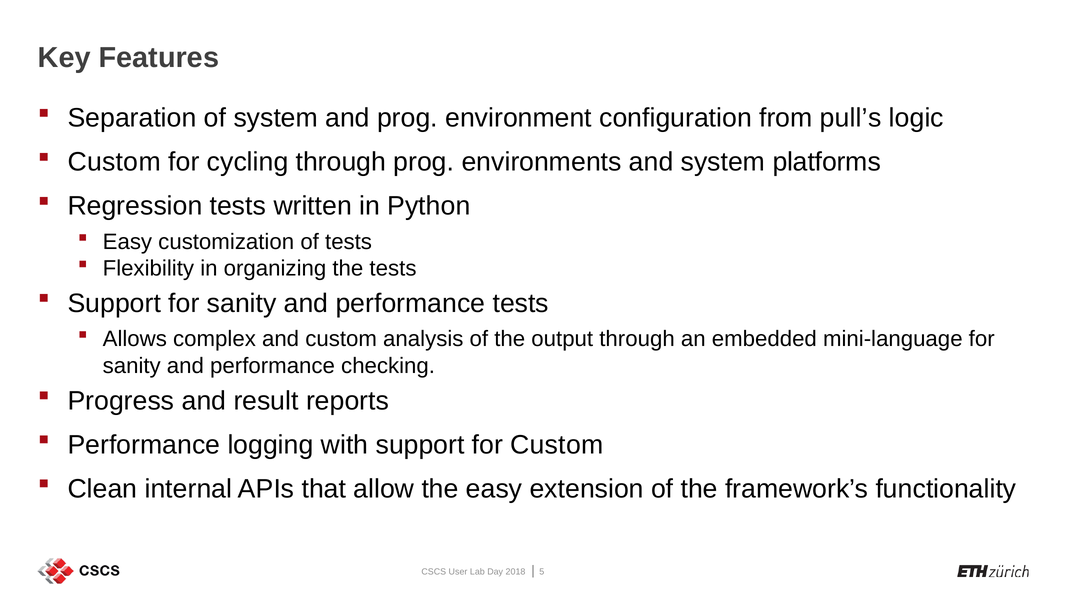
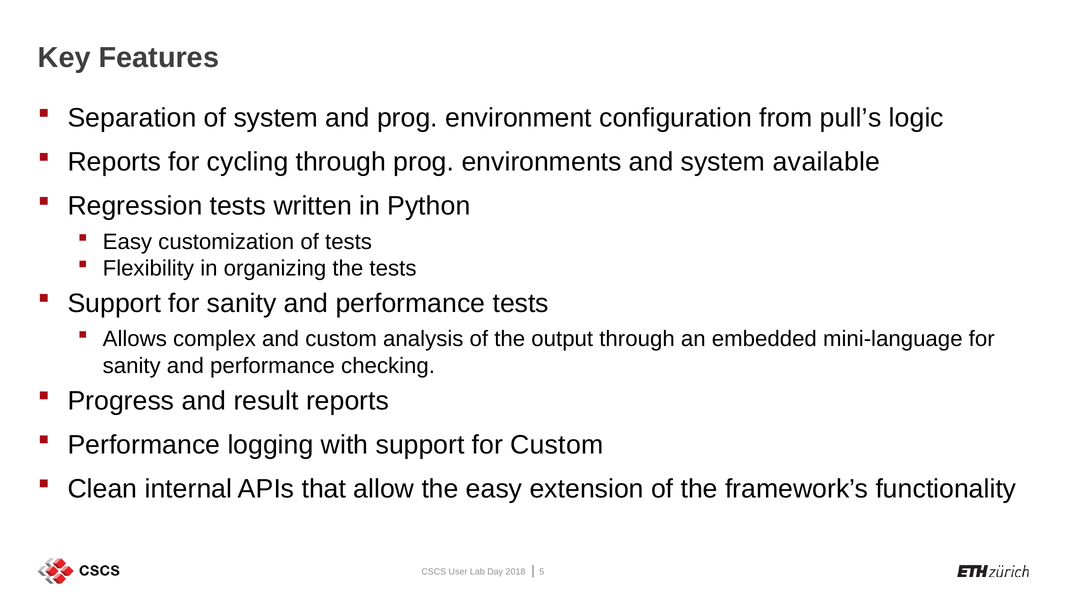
Custom at (114, 162): Custom -> Reports
platforms: platforms -> available
